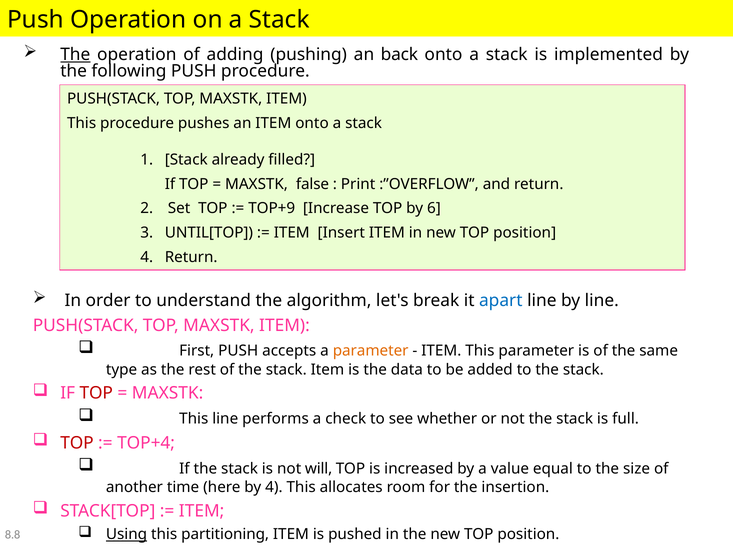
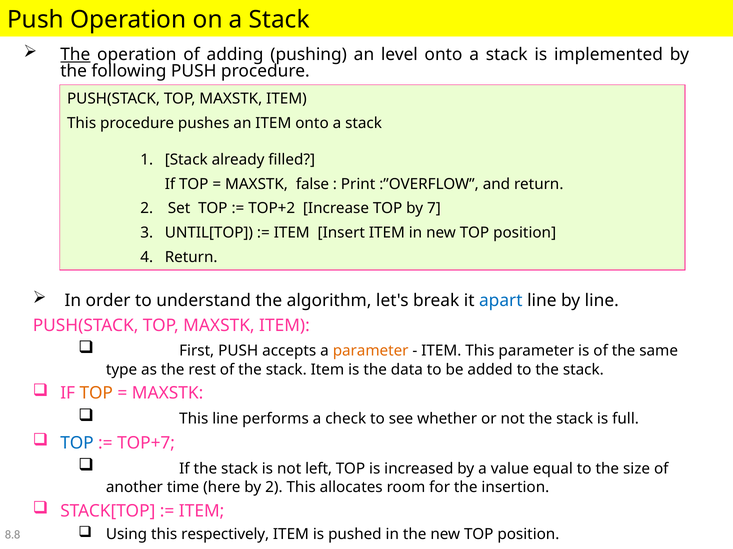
back: back -> level
TOP+9: TOP+9 -> TOP+2
6: 6 -> 7
TOP at (96, 394) colour: red -> orange
TOP at (77, 444) colour: red -> blue
TOP+4: TOP+4 -> TOP+7
will: will -> left
by 4: 4 -> 2
Using underline: present -> none
partitioning: partitioning -> respectively
